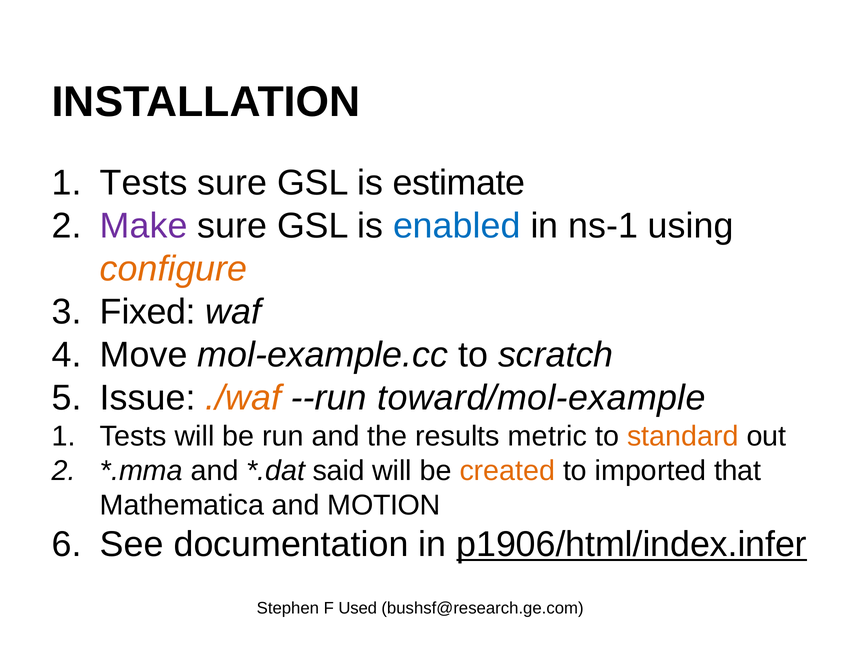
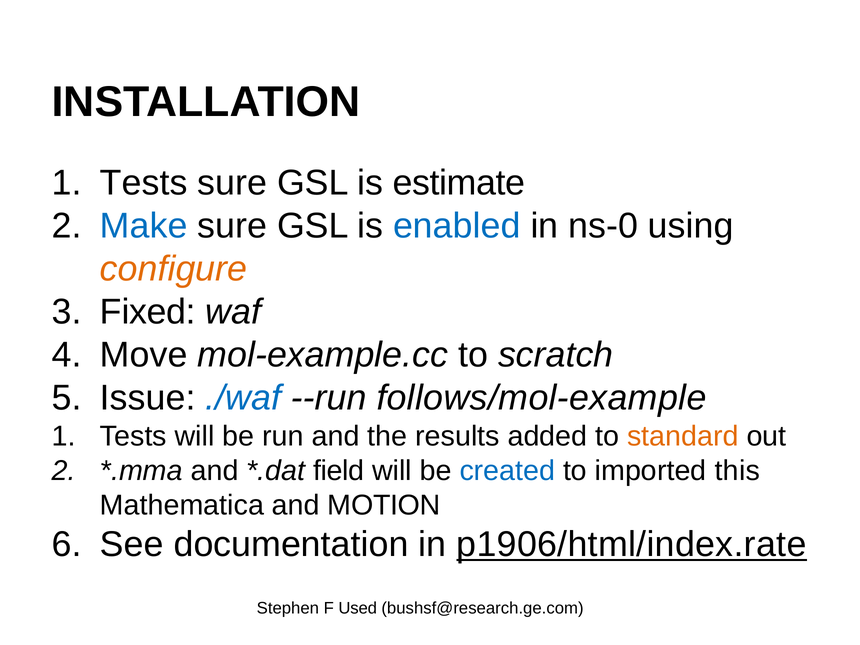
Make colour: purple -> blue
ns-1: ns-1 -> ns-0
./waf colour: orange -> blue
toward/mol-example: toward/mol-example -> follows/mol-example
metric: metric -> added
said: said -> field
created colour: orange -> blue
that: that -> this
p1906/html/index.infer: p1906/html/index.infer -> p1906/html/index.rate
